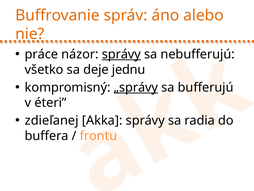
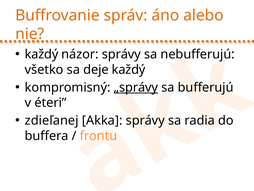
práce at (41, 54): práce -> každý
správy at (121, 54) underline: present -> none
deje jednu: jednu -> každý
